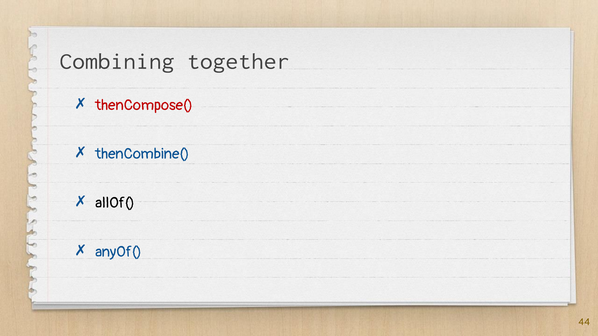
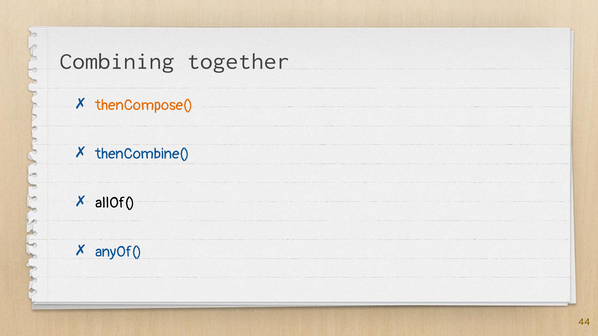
thenCompose( colour: red -> orange
